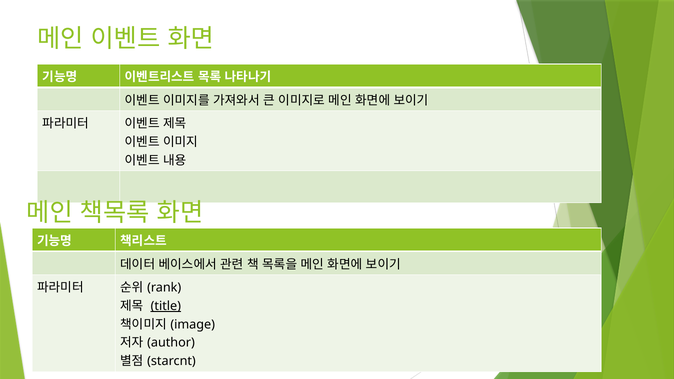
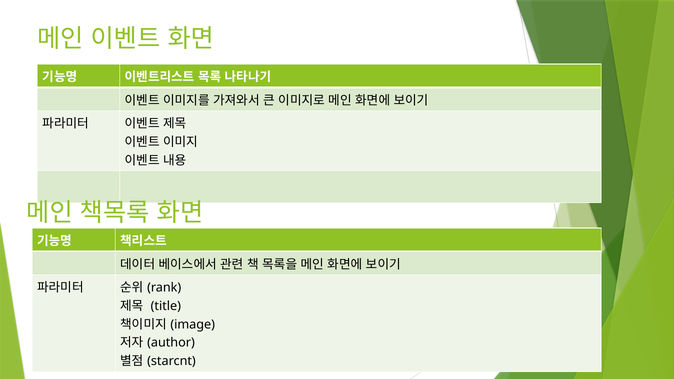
title underline: present -> none
